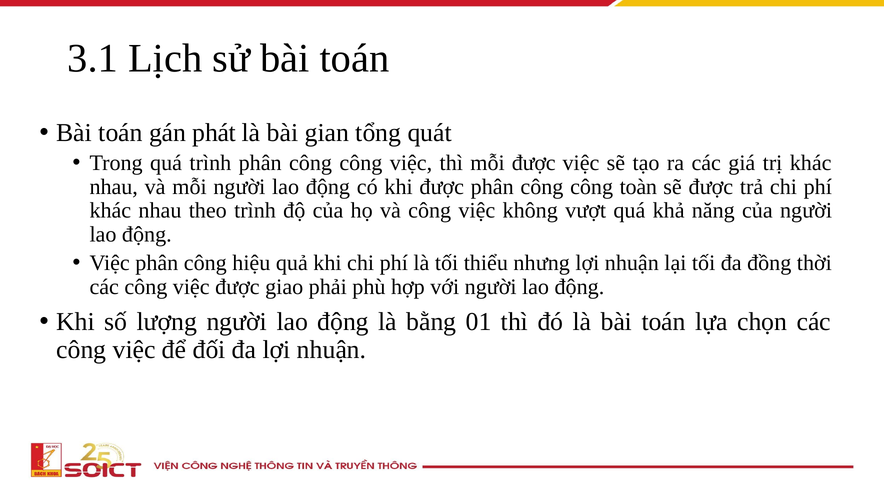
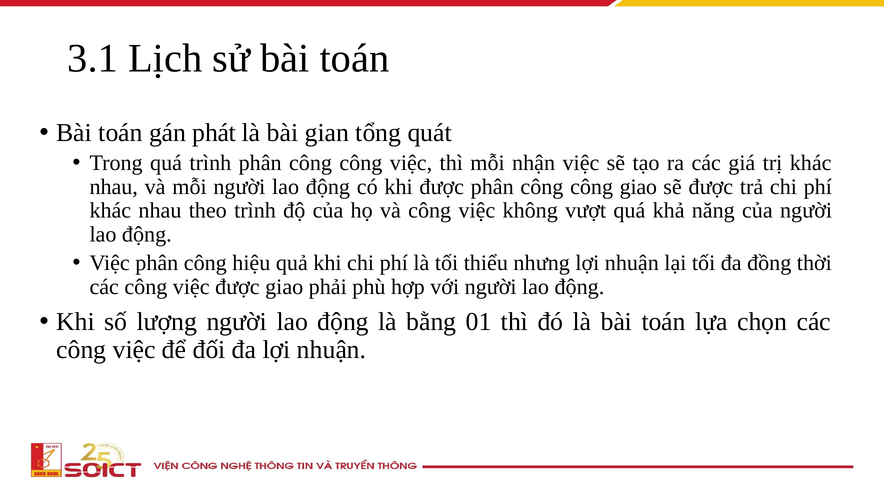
mỗi được: được -> nhận
công toàn: toàn -> giao
